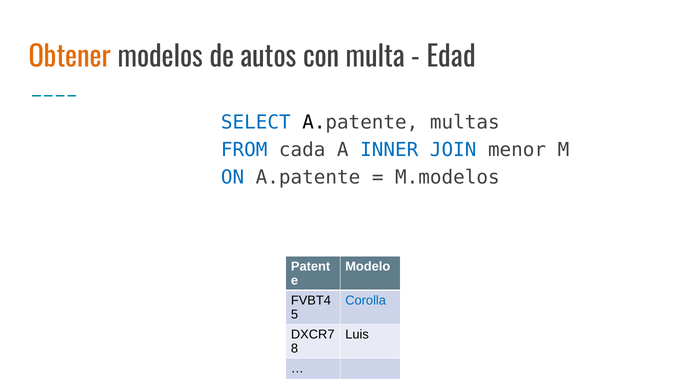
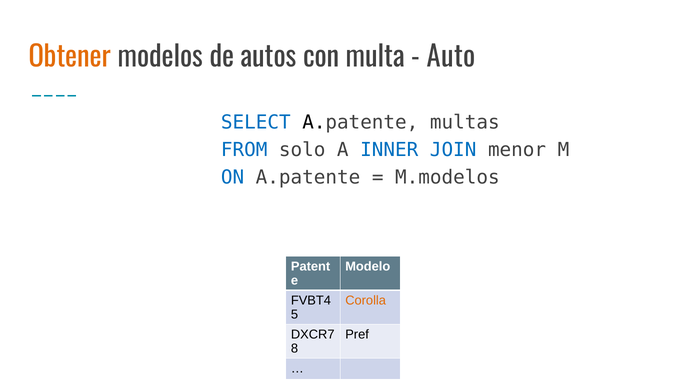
Edad: Edad -> Auto
cada: cada -> solo
Corolla colour: blue -> orange
Luis: Luis -> Pref
